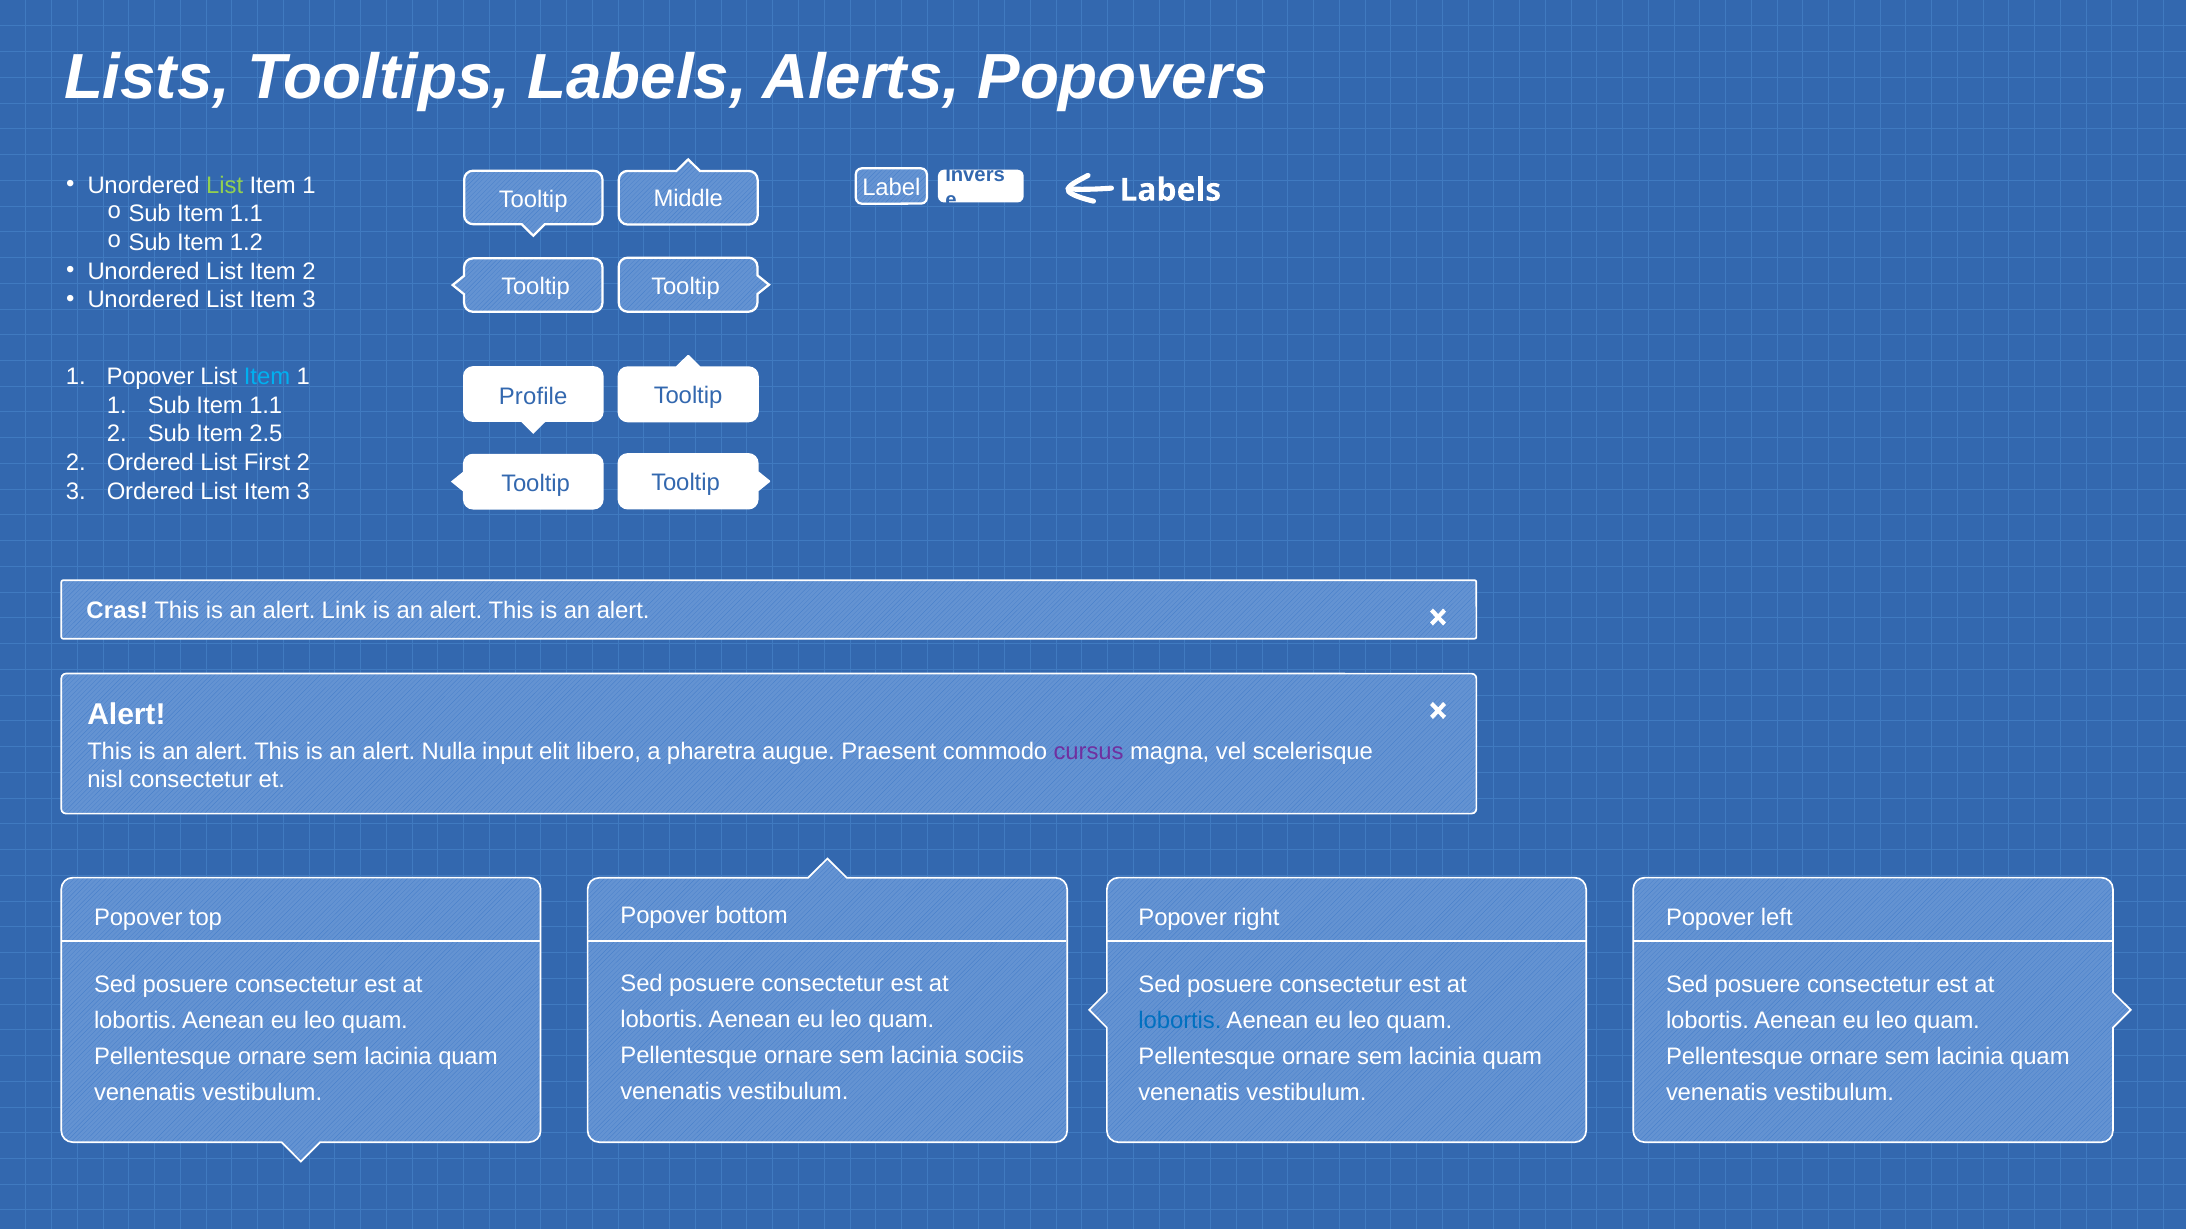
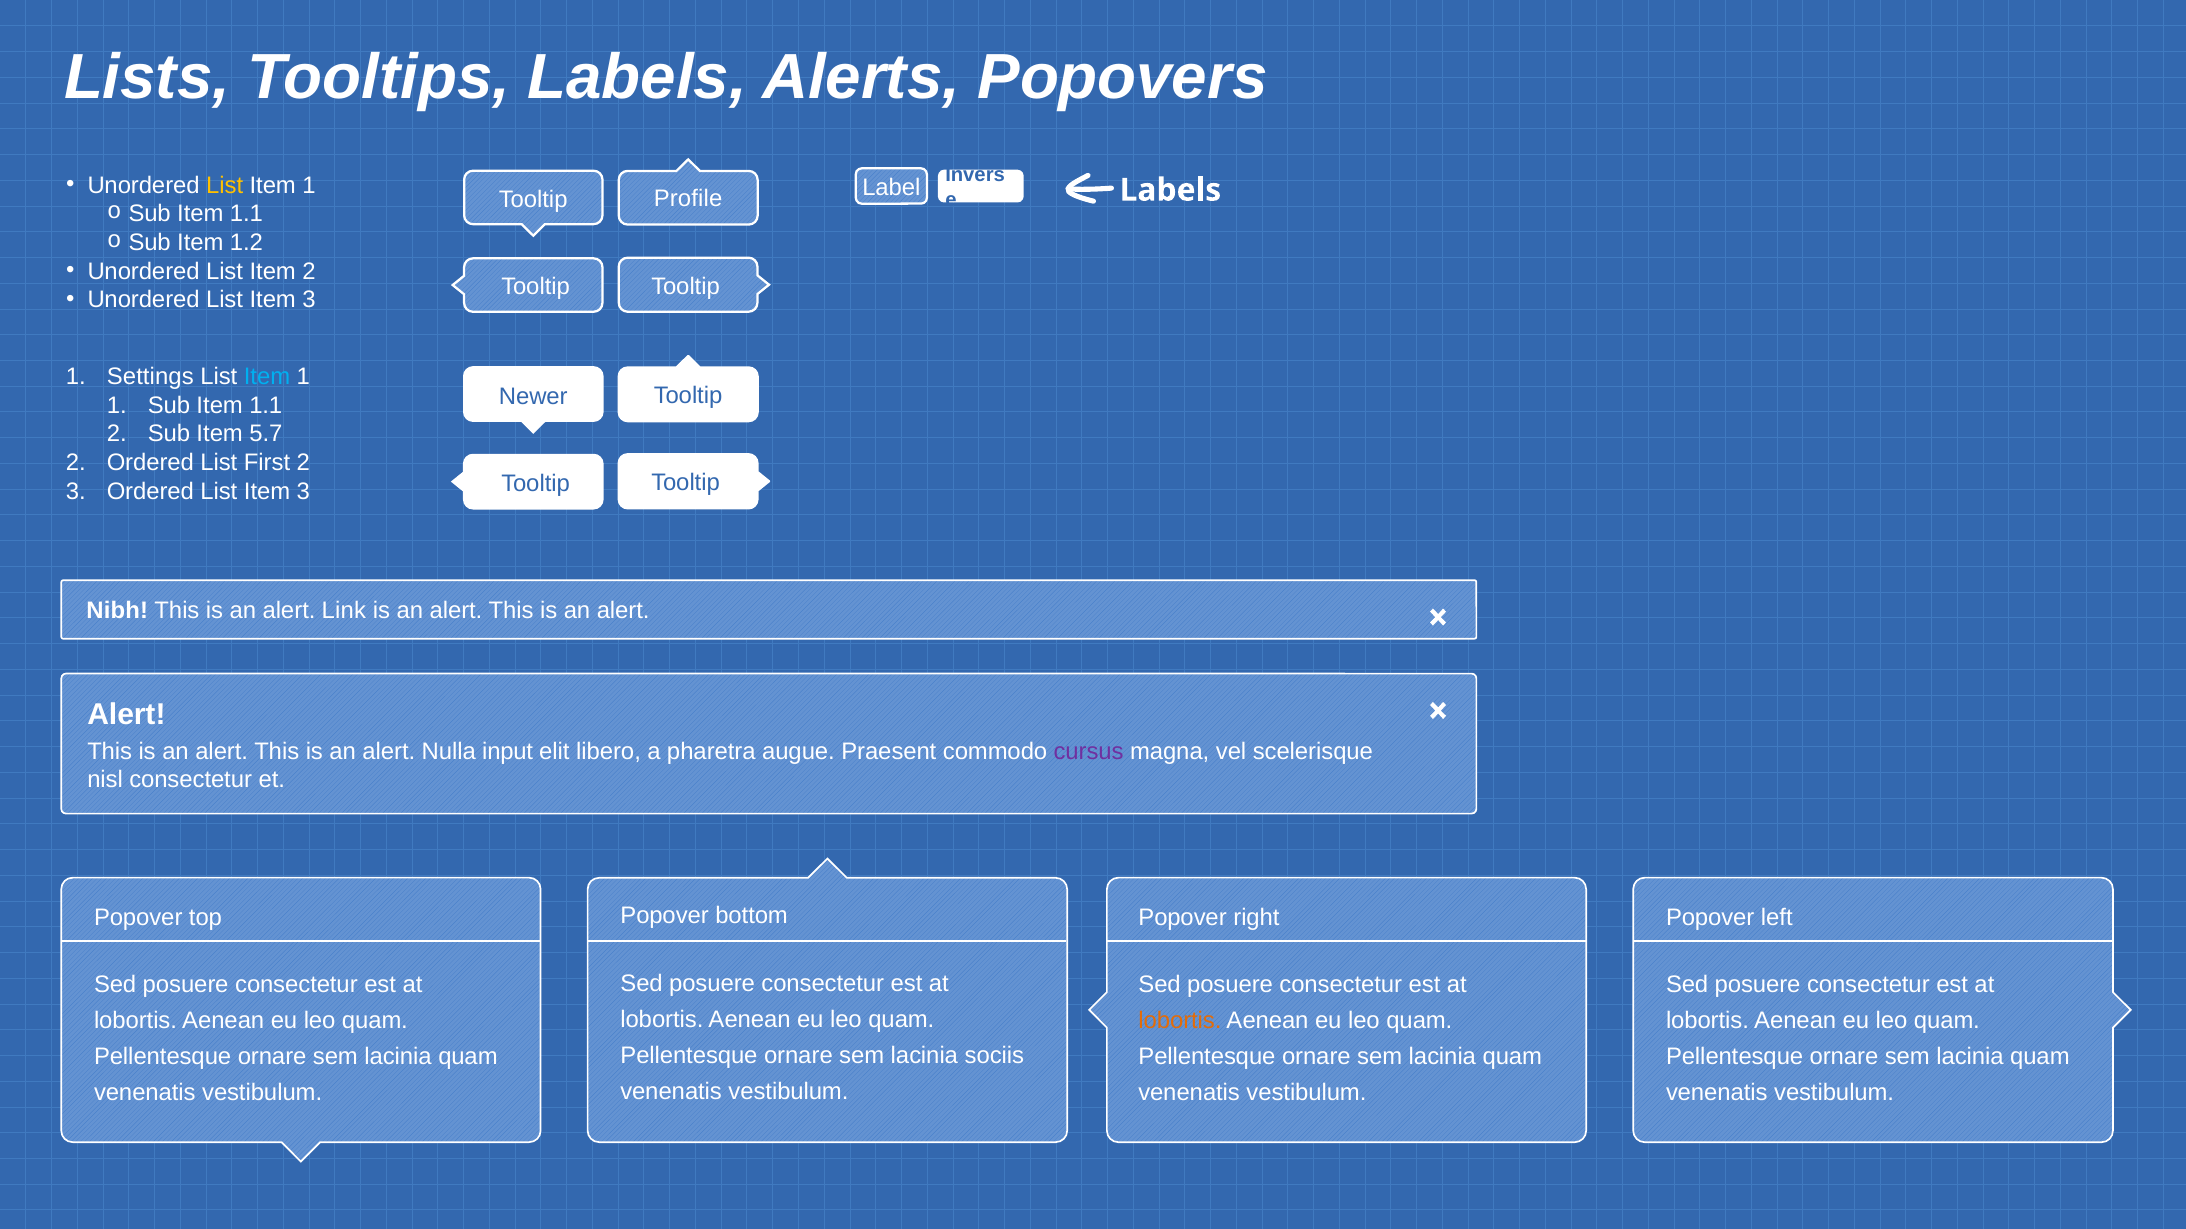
List at (225, 185) colour: light green -> yellow
Middle: Middle -> Profile
1 Popover: Popover -> Settings
Profile: Profile -> Newer
2.5: 2.5 -> 5.7
Cras: Cras -> Nibh
lobortis at (1180, 1021) colour: blue -> orange
